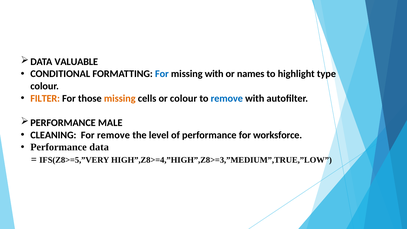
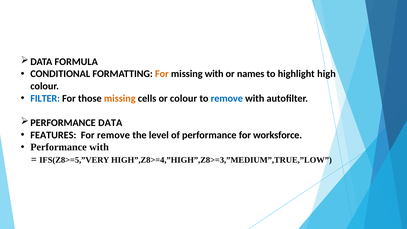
VALUABLE: VALUABLE -> FORMULA
For at (162, 74) colour: blue -> orange
type: type -> high
FILTER colour: orange -> blue
PERFORMANCE MALE: MALE -> DATA
CLEANING: CLEANING -> FEATURES
Performance data: data -> with
